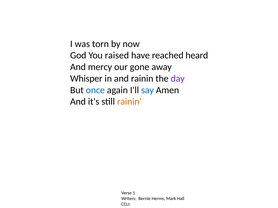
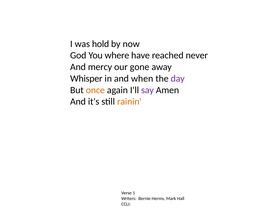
torn: torn -> hold
raised: raised -> where
heard: heard -> never
and rainin: rainin -> when
once colour: blue -> orange
say colour: blue -> purple
